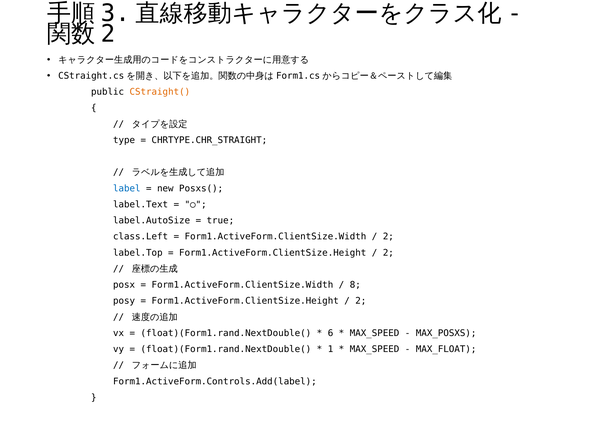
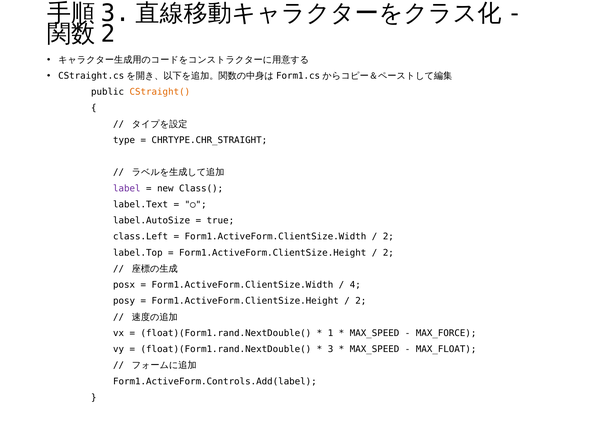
label colour: blue -> purple
Posxs(: Posxs( -> Class(
8: 8 -> 4
6: 6 -> 1
MAX_POSXS: MAX_POSXS -> MAX_FORCE
1: 1 -> 3
